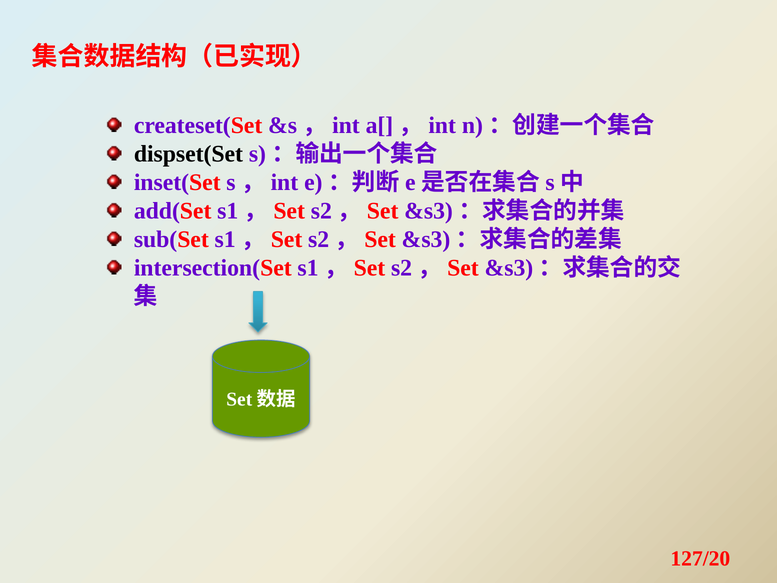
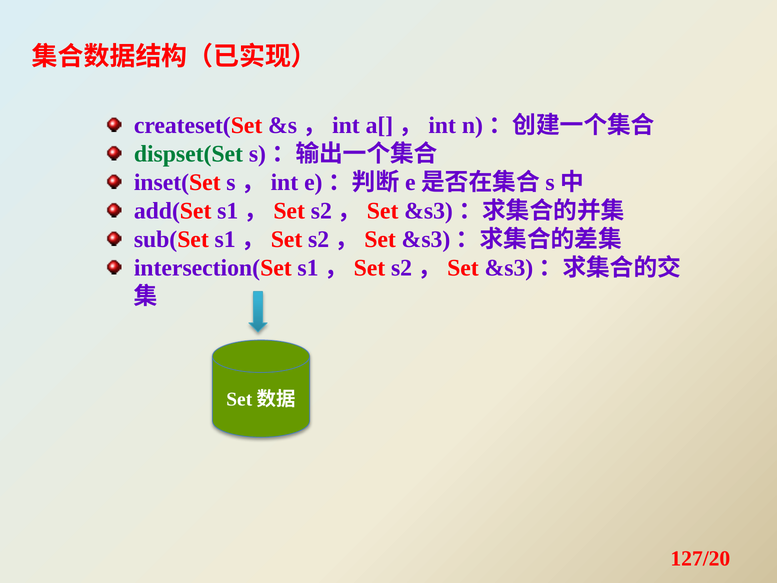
dispset(Set colour: black -> green
